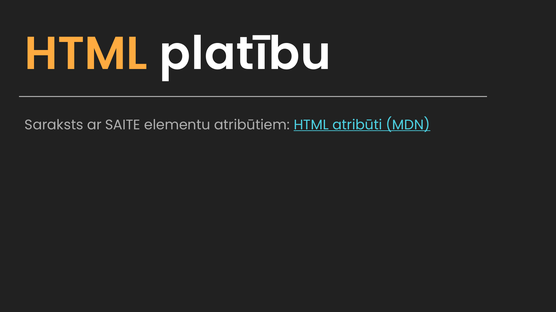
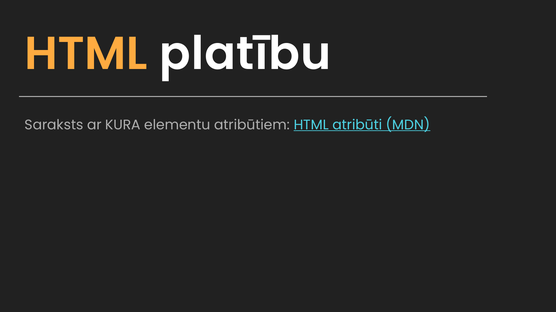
SAITE: SAITE -> KURA
